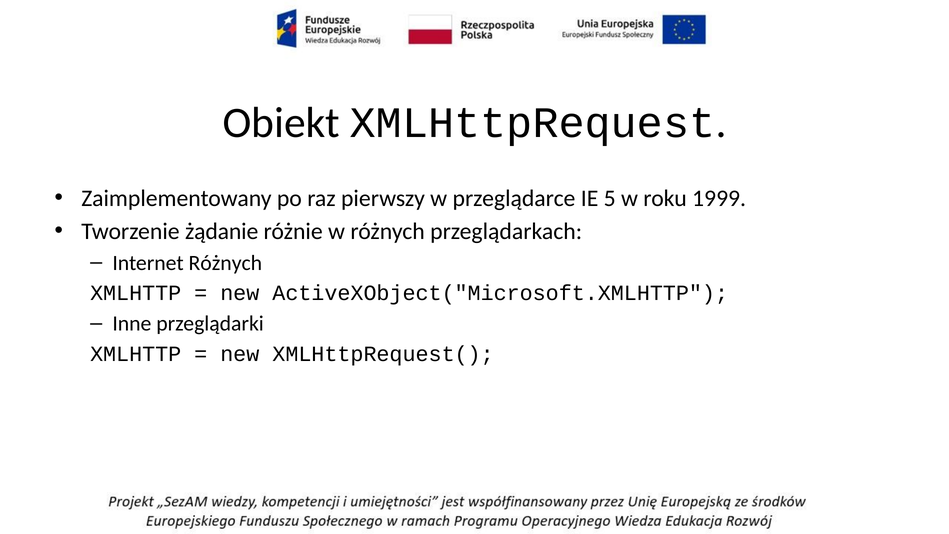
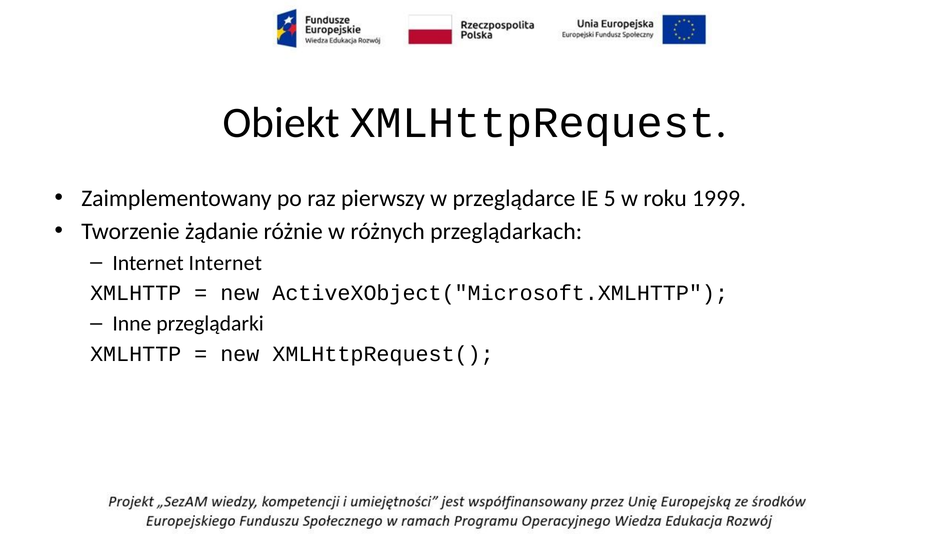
Internet Różnych: Różnych -> Internet
